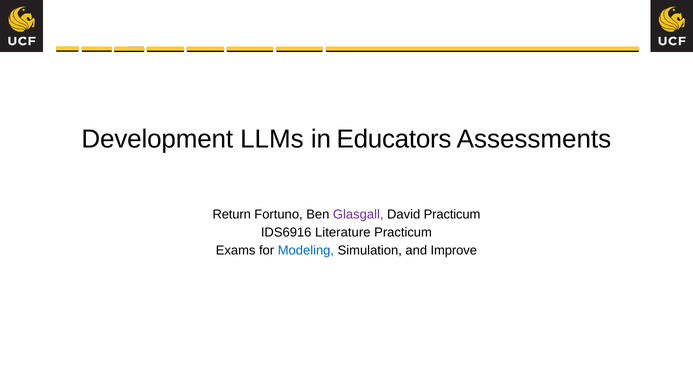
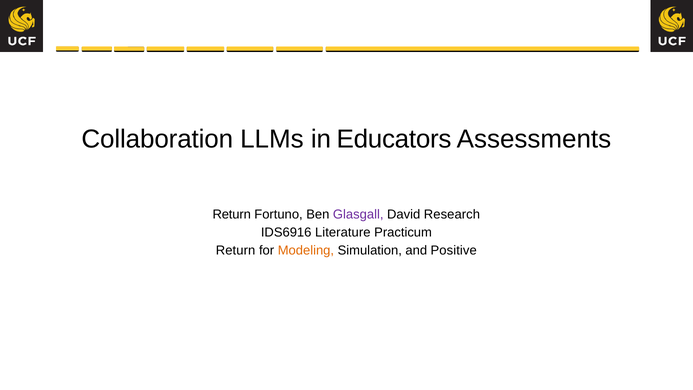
Development: Development -> Collaboration
David Practicum: Practicum -> Research
Exams at (236, 251): Exams -> Return
Modeling colour: blue -> orange
Improve: Improve -> Positive
